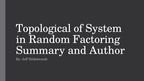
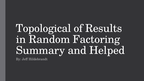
System: System -> Results
Author: Author -> Helped
